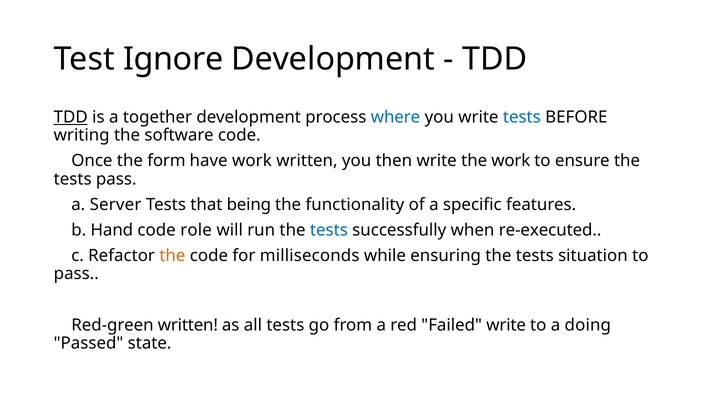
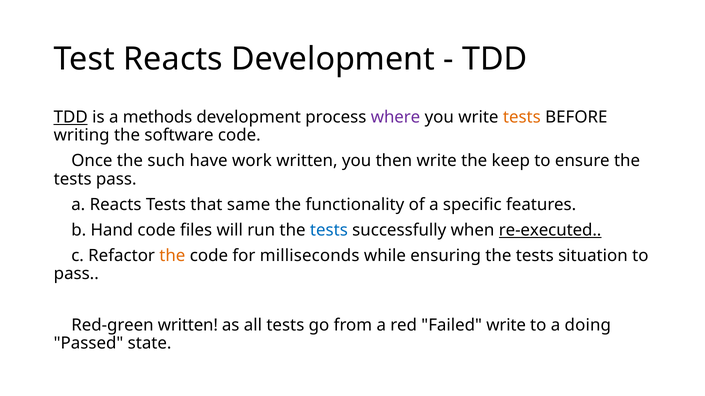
Test Ignore: Ignore -> Reacts
together: together -> methods
where colour: blue -> purple
tests at (522, 117) colour: blue -> orange
form: form -> such
the work: work -> keep
a Server: Server -> Reacts
being: being -> same
role: role -> files
re-executed underline: none -> present
